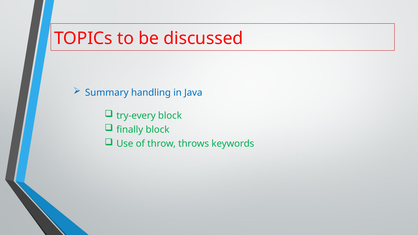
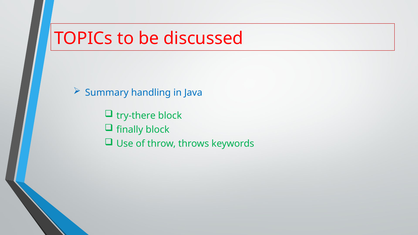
try-every: try-every -> try-there
